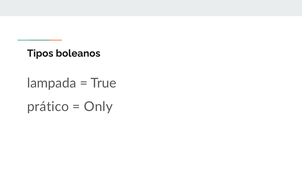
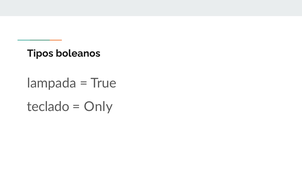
prático: prático -> teclado
